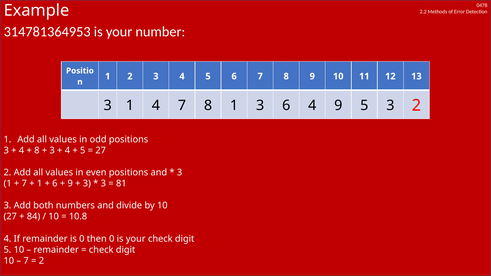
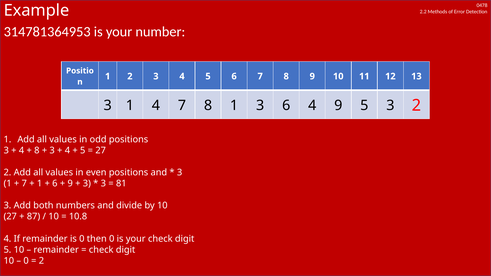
84: 84 -> 87
7 at (26, 261): 7 -> 0
